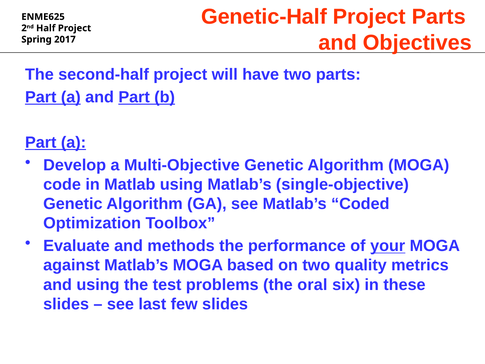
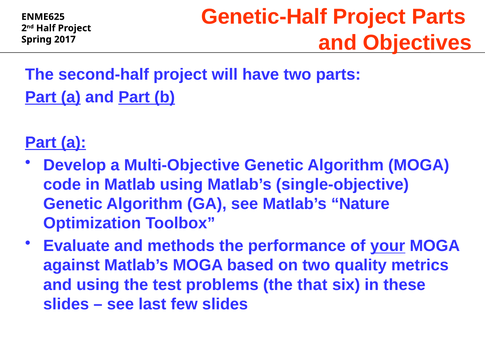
Coded: Coded -> Nature
oral: oral -> that
